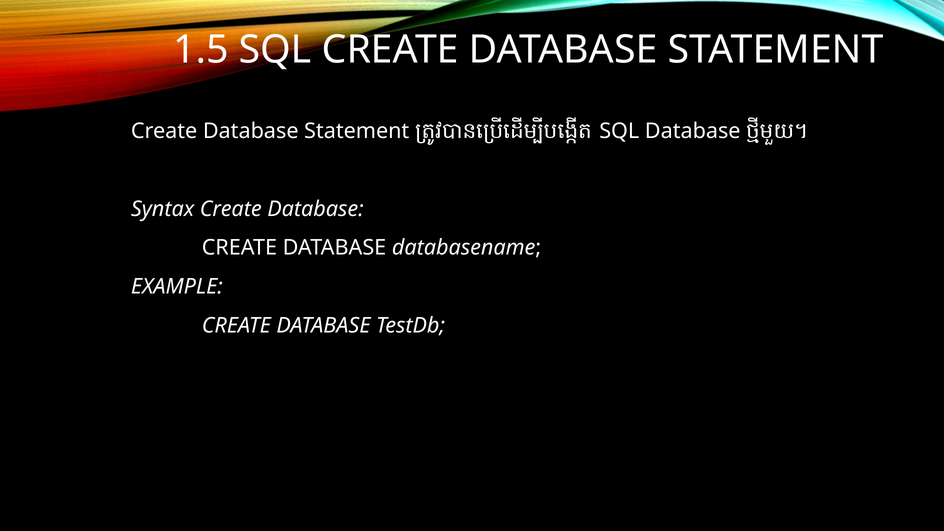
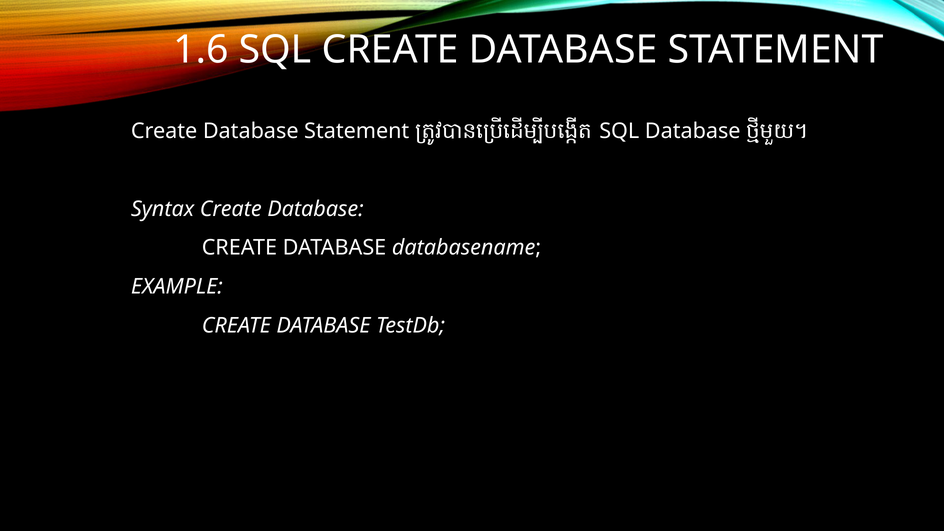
1.5: 1.5 -> 1.6
